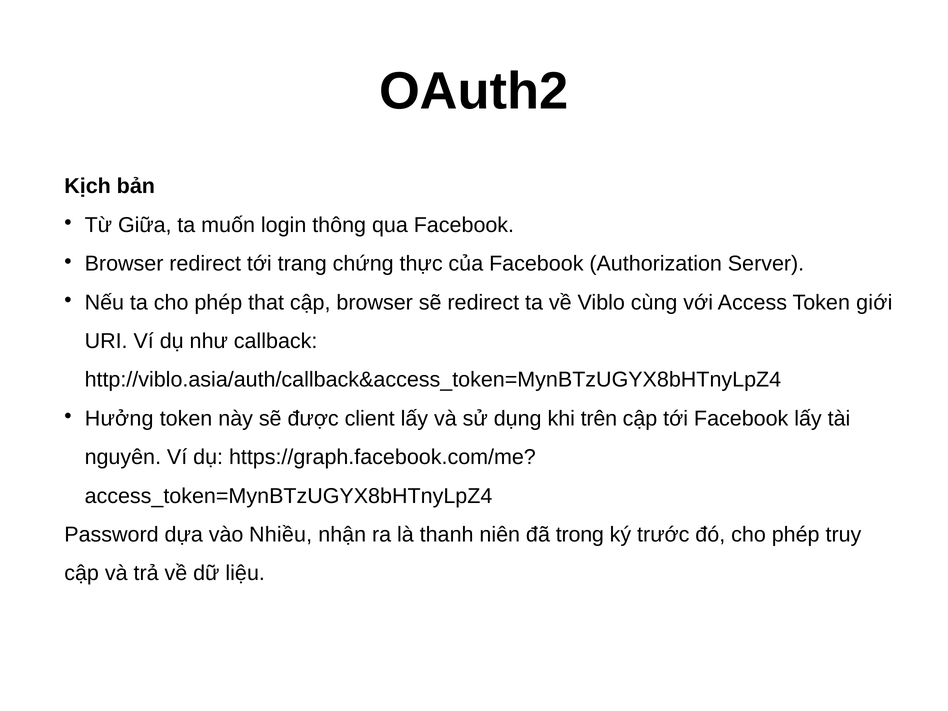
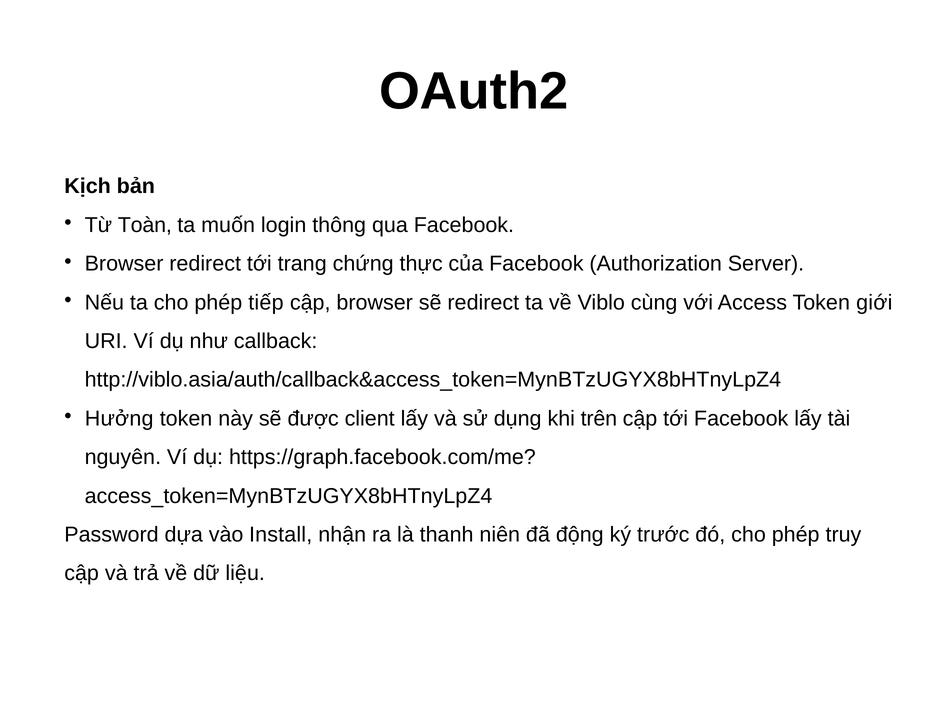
Giữa: Giữa -> Toàn
that: that -> tiếp
Nhiều: Nhiều -> Install
trong: trong -> động
